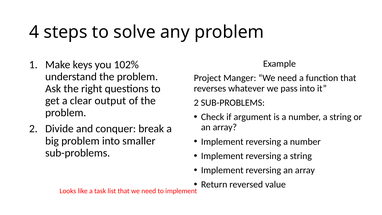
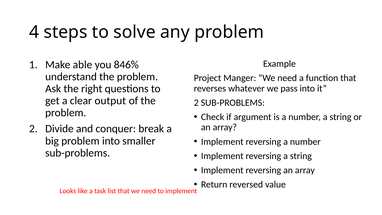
keys: keys -> able
102%: 102% -> 846%
